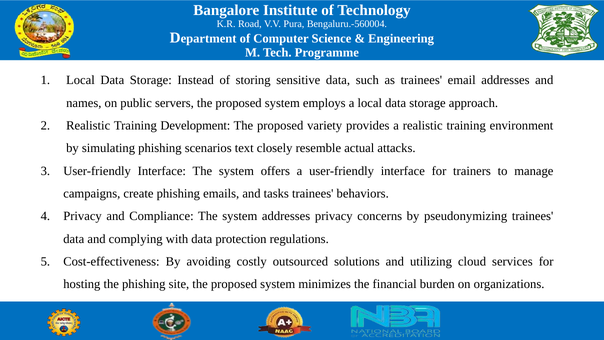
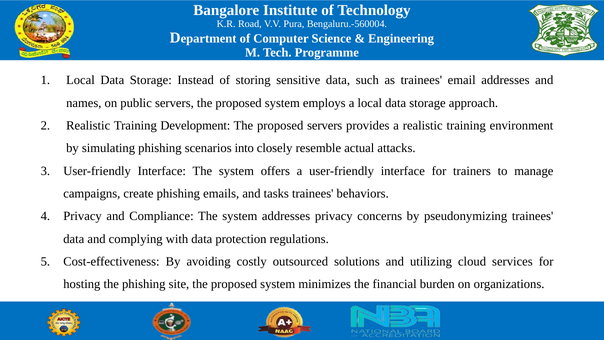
proposed variety: variety -> servers
text: text -> into
